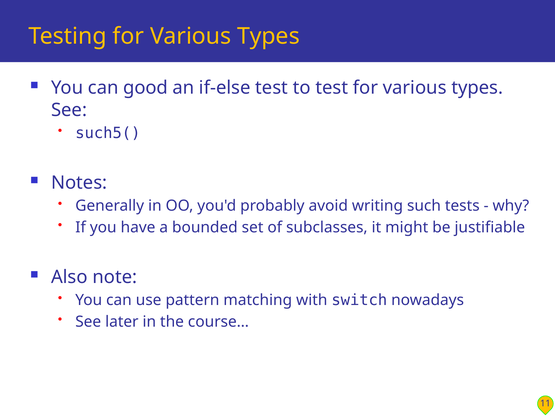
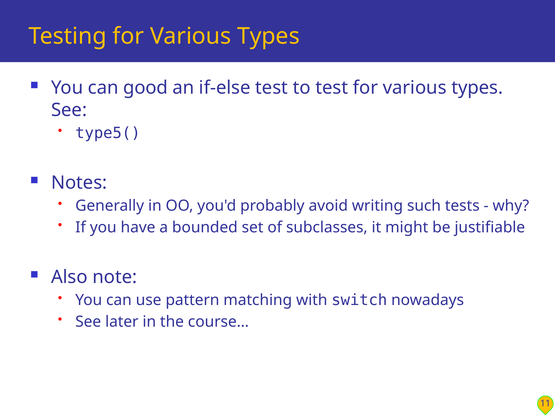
such5(: such5( -> type5(
